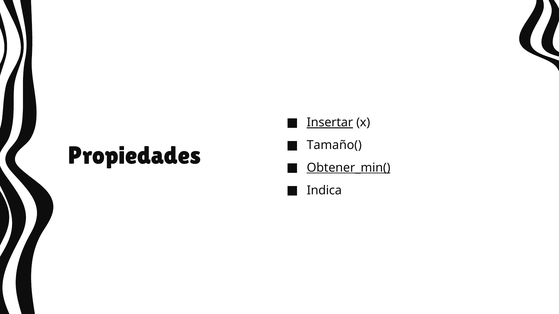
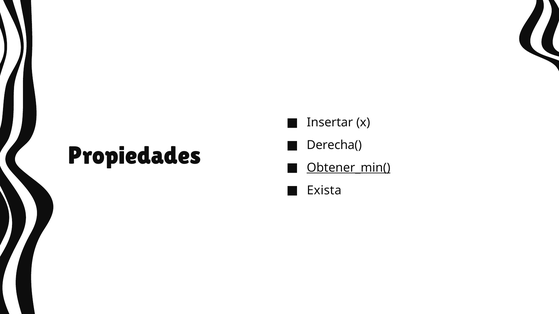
Insertar underline: present -> none
Tamaño(: Tamaño( -> Derecha(
Indica: Indica -> Exista
